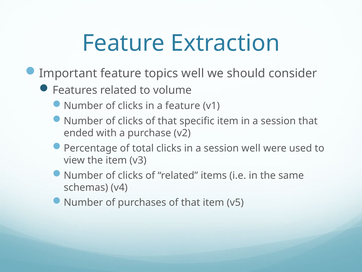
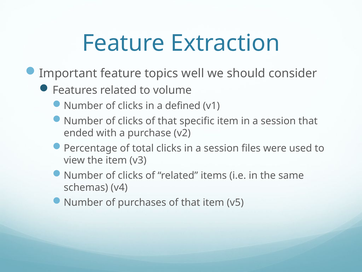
a feature: feature -> defined
session well: well -> files
